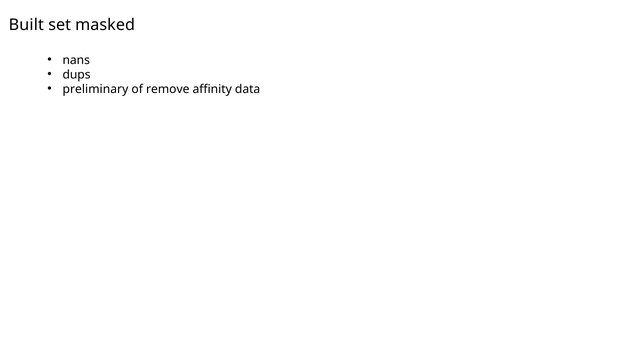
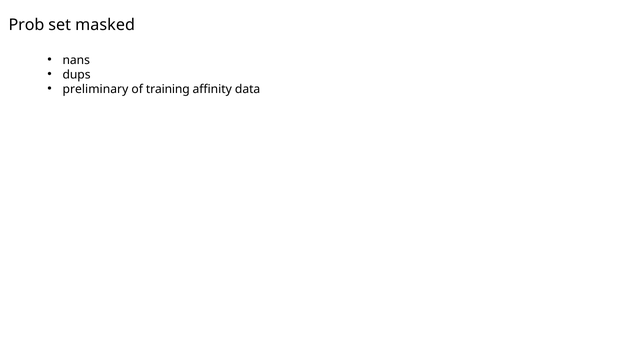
Built: Built -> Prob
remove: remove -> training
